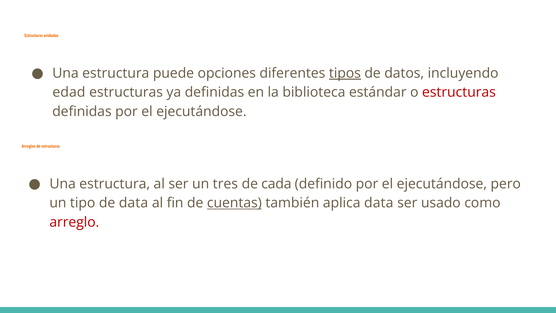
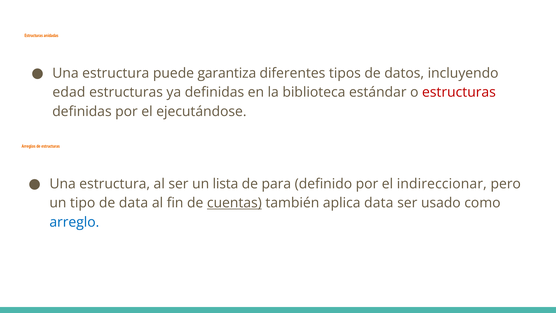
opciones: opciones -> garantiza
tipos underline: present -> none
tres: tres -> lista
cada: cada -> para
definido por el ejecutándose: ejecutándose -> indireccionar
arreglo colour: red -> blue
